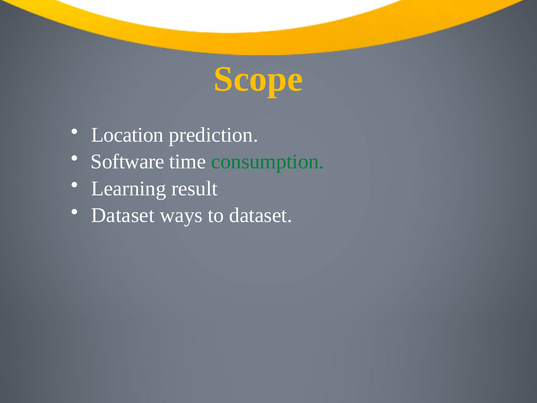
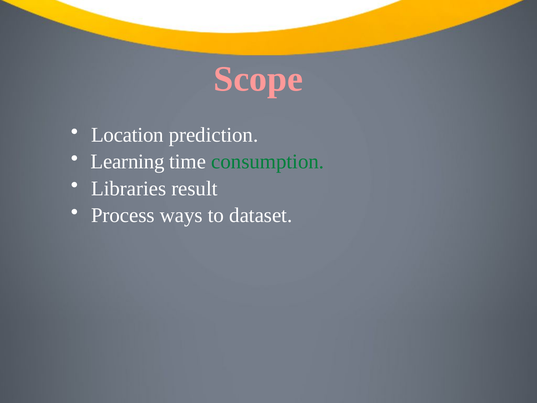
Scope colour: yellow -> pink
Software: Software -> Learning
Learning: Learning -> Libraries
Dataset at (123, 215): Dataset -> Process
